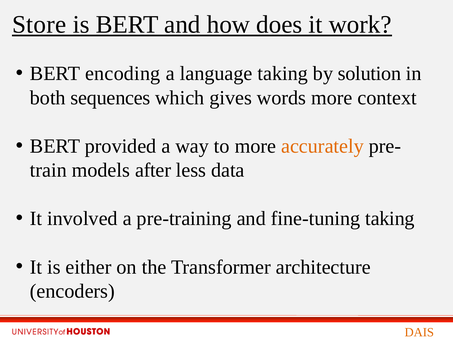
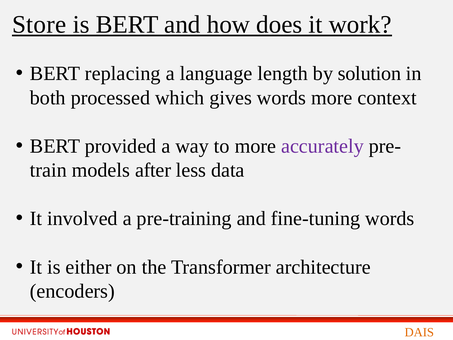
encoding: encoding -> replacing
language taking: taking -> length
sequences: sequences -> processed
accurately colour: orange -> purple
fine-tuning taking: taking -> words
